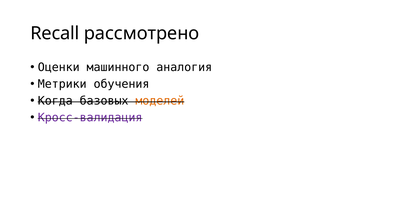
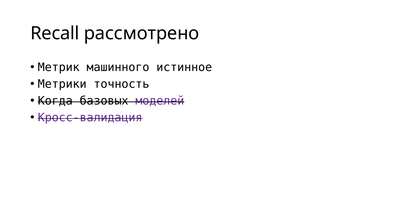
Оценки: Оценки -> Метрик
аналогия: аналогия -> истинное
обучения: обучения -> точность
моделей colour: orange -> purple
